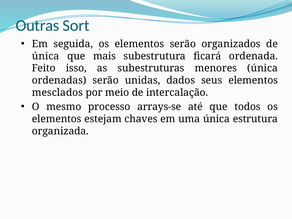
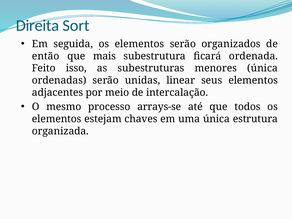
Outras: Outras -> Direita
única at (46, 56): única -> então
dados: dados -> linear
mesclados: mesclados -> adjacentes
